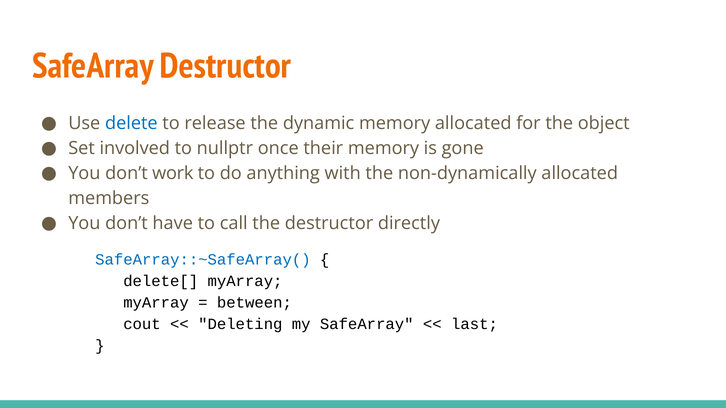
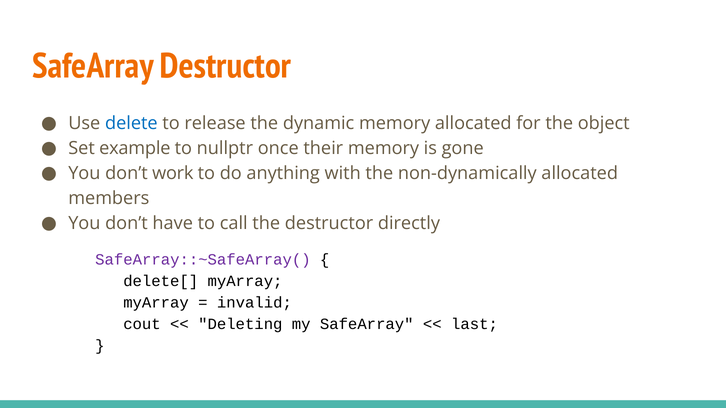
involved: involved -> example
SafeArray::~SafeArray( colour: blue -> purple
between: between -> invalid
